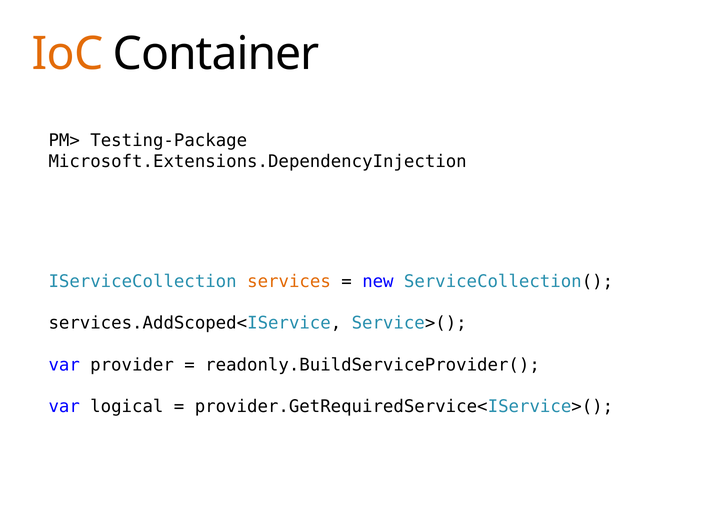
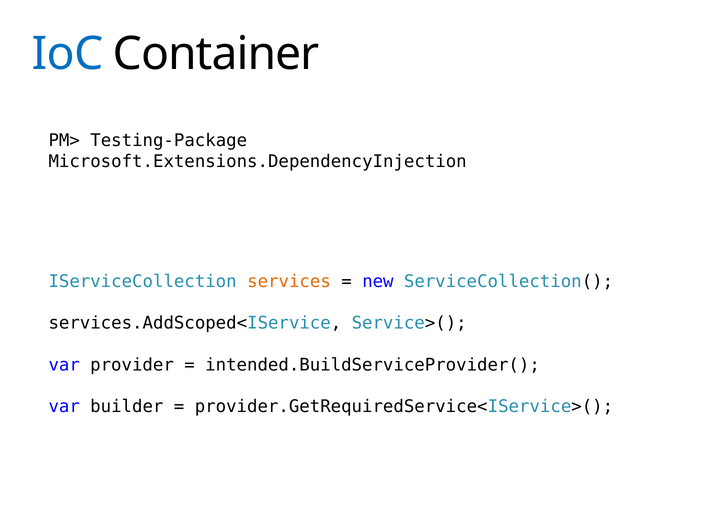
IoC colour: orange -> blue
readonly.BuildServiceProvider(: readonly.BuildServiceProvider( -> intended.BuildServiceProvider(
logical: logical -> builder
